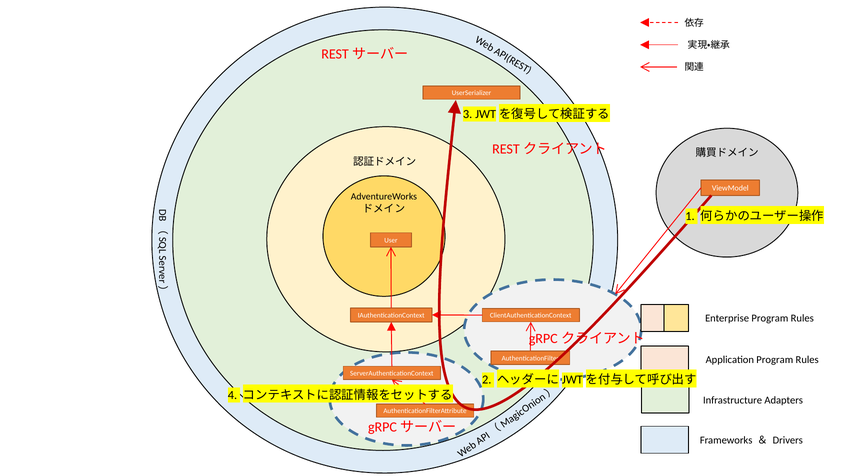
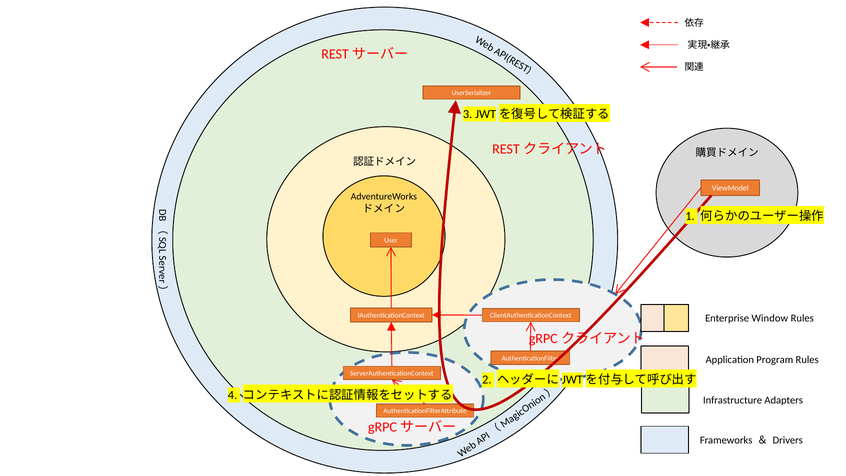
Enterprise Program: Program -> Window
